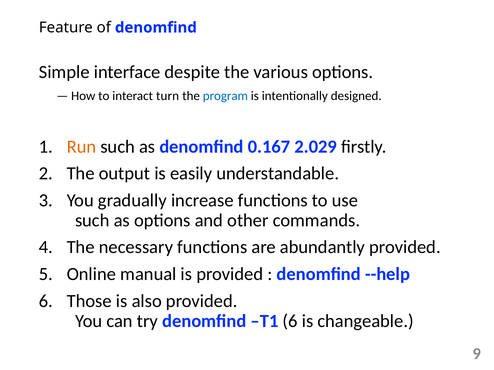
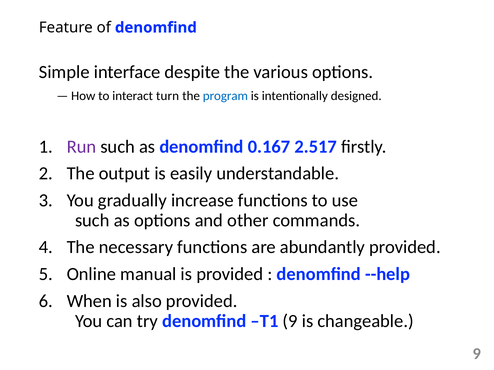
Run colour: orange -> purple
2.029: 2.029 -> 2.517
Those: Those -> When
T1 6: 6 -> 9
